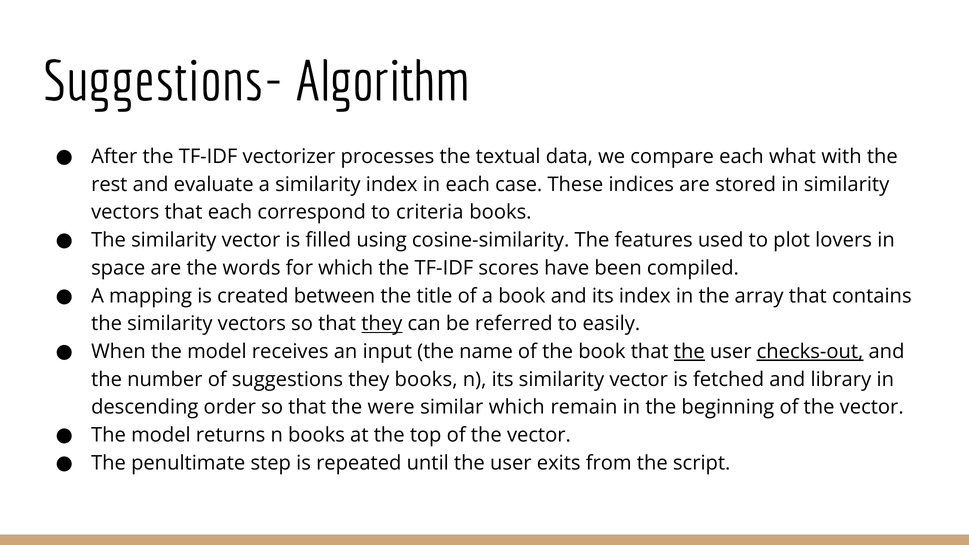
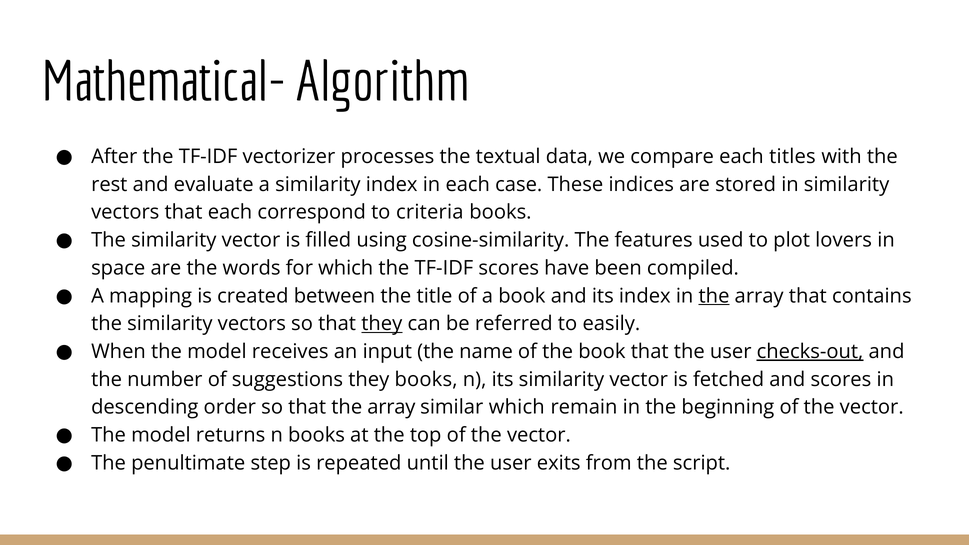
Suggestions-: Suggestions- -> Mathematical-
what: what -> titles
the at (714, 296) underline: none -> present
the at (689, 352) underline: present -> none
and library: library -> scores
that the were: were -> array
